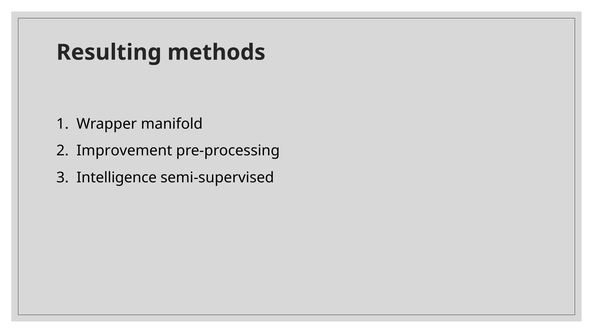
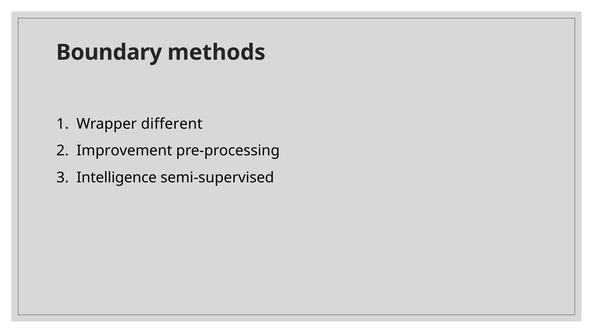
Resulting: Resulting -> Boundary
manifold: manifold -> different
